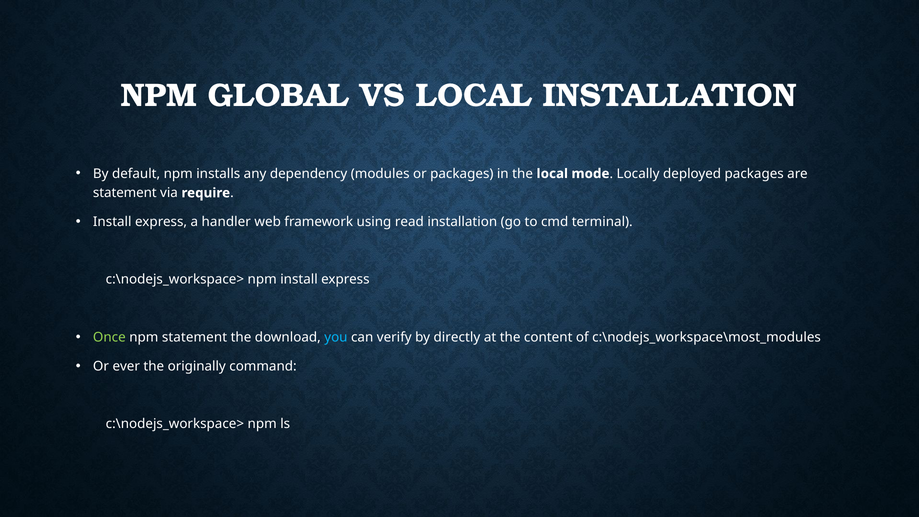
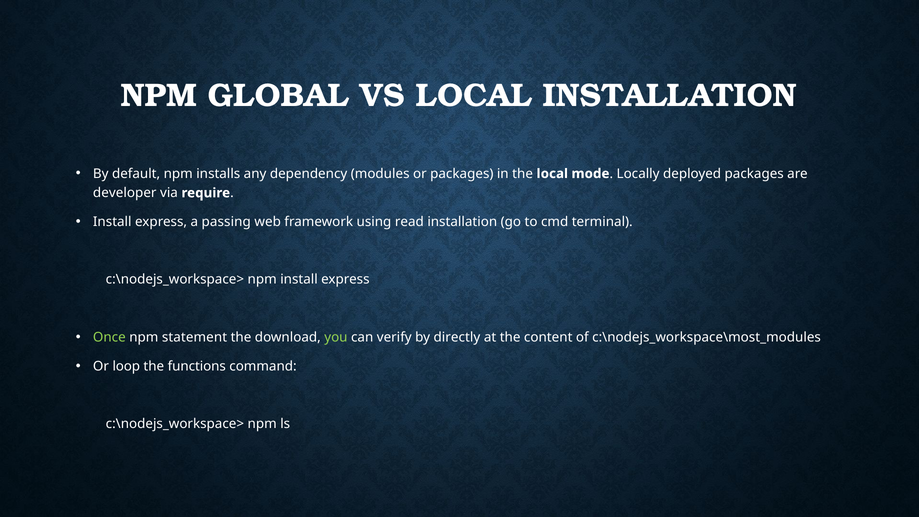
statement at (125, 193): statement -> developer
handler: handler -> passing
you colour: light blue -> light green
ever: ever -> loop
originally: originally -> functions
